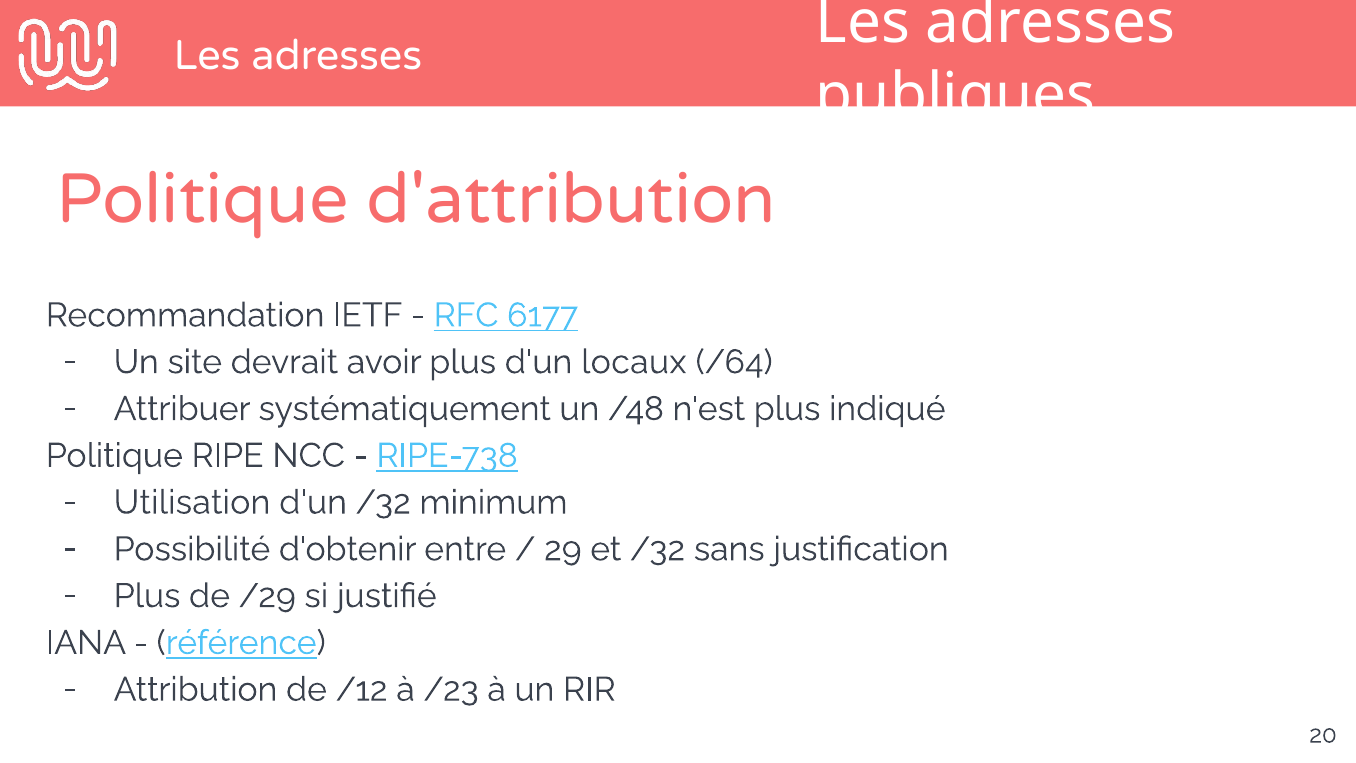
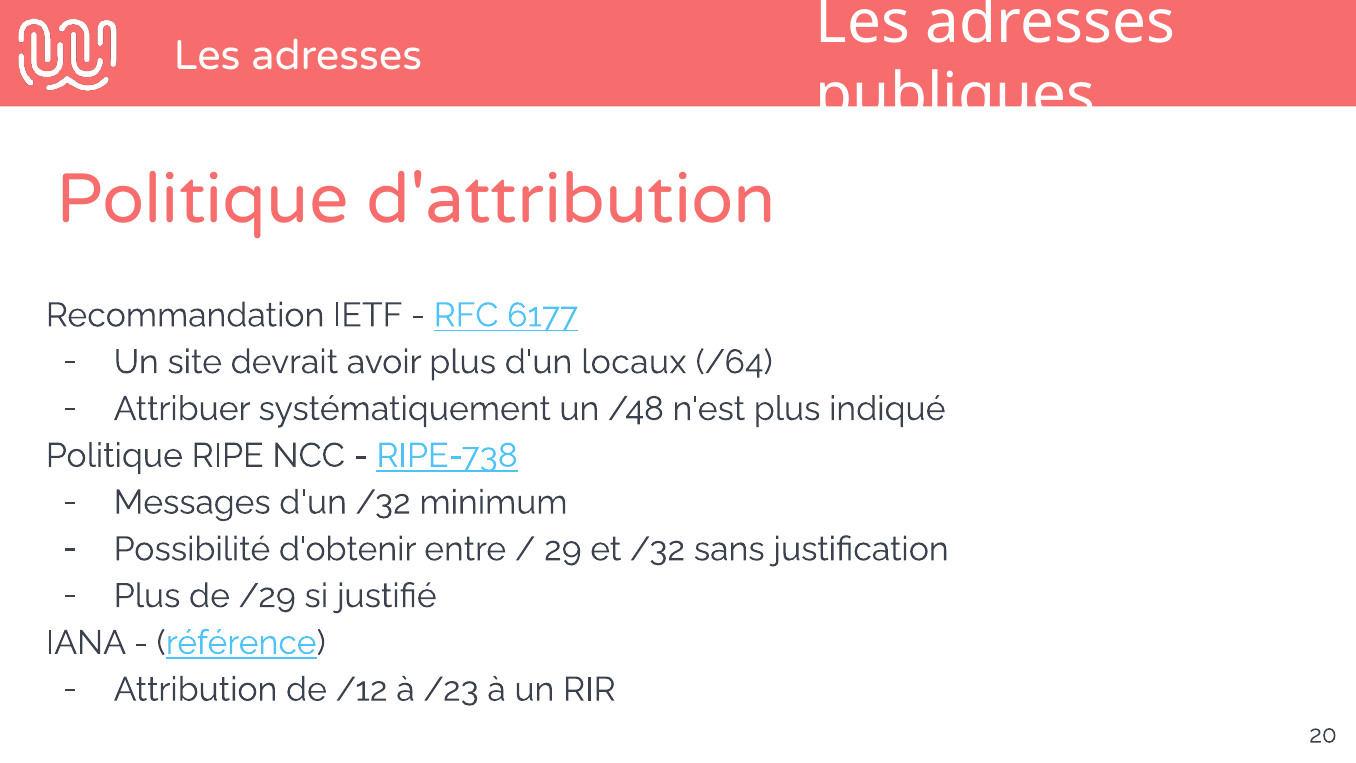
Utilisation: Utilisation -> Messages
